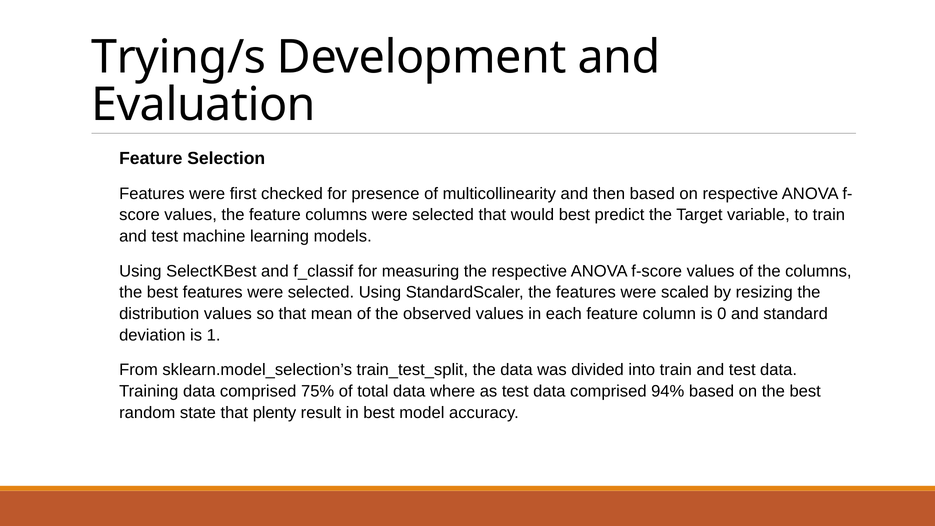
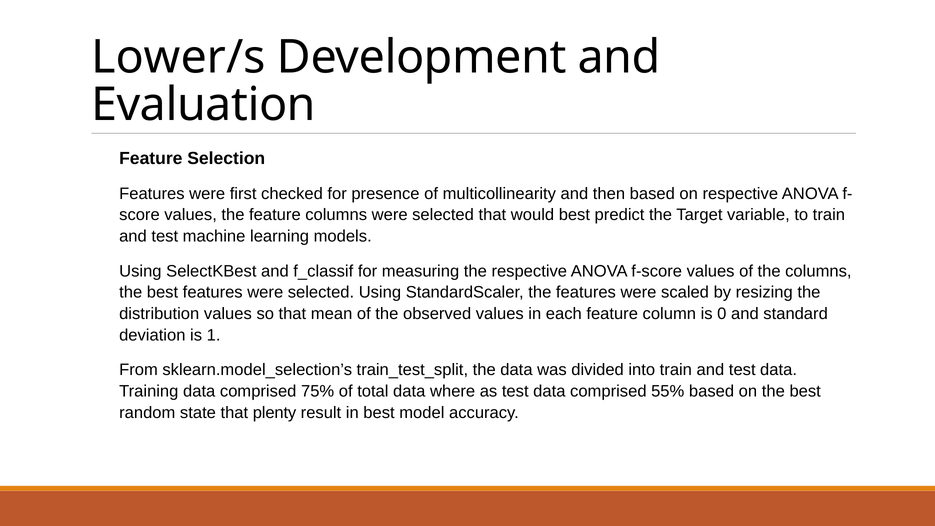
Trying/s: Trying/s -> Lower/s
94%: 94% -> 55%
